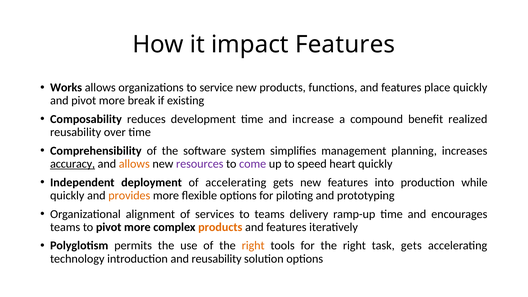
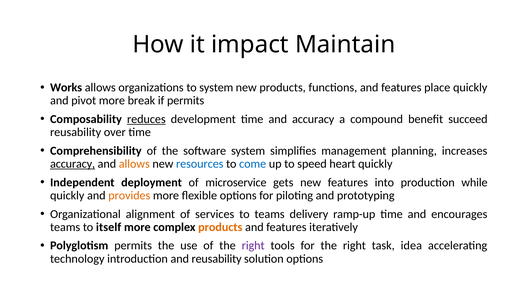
impact Features: Features -> Maintain
to service: service -> system
if existing: existing -> permits
reduces underline: none -> present
and increase: increase -> accuracy
realized: realized -> succeed
resources colour: purple -> blue
come colour: purple -> blue
of accelerating: accelerating -> microservice
to pivot: pivot -> itself
right at (253, 246) colour: orange -> purple
task gets: gets -> idea
